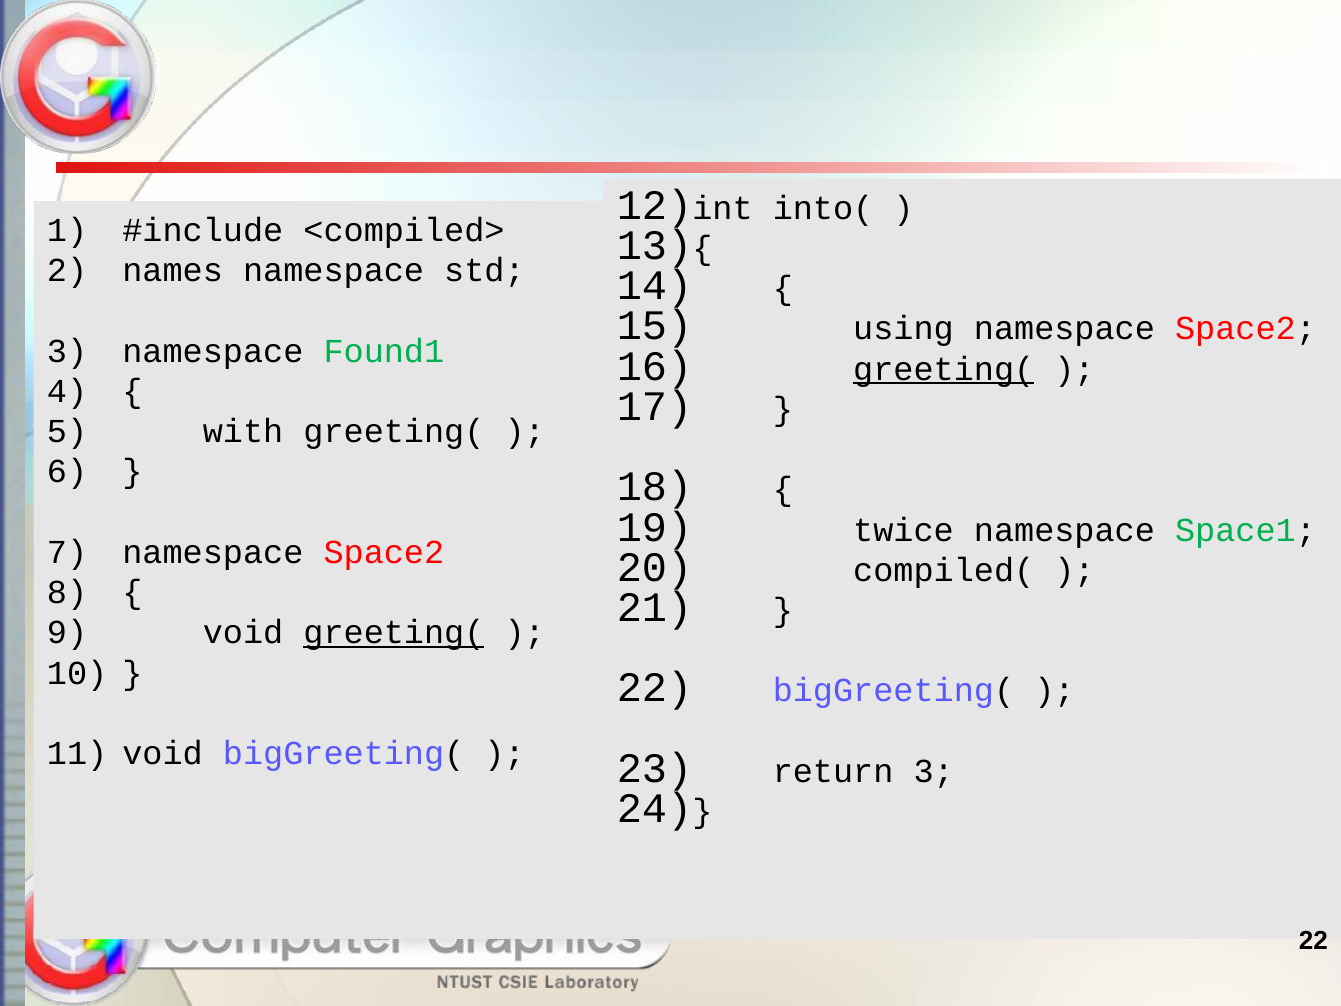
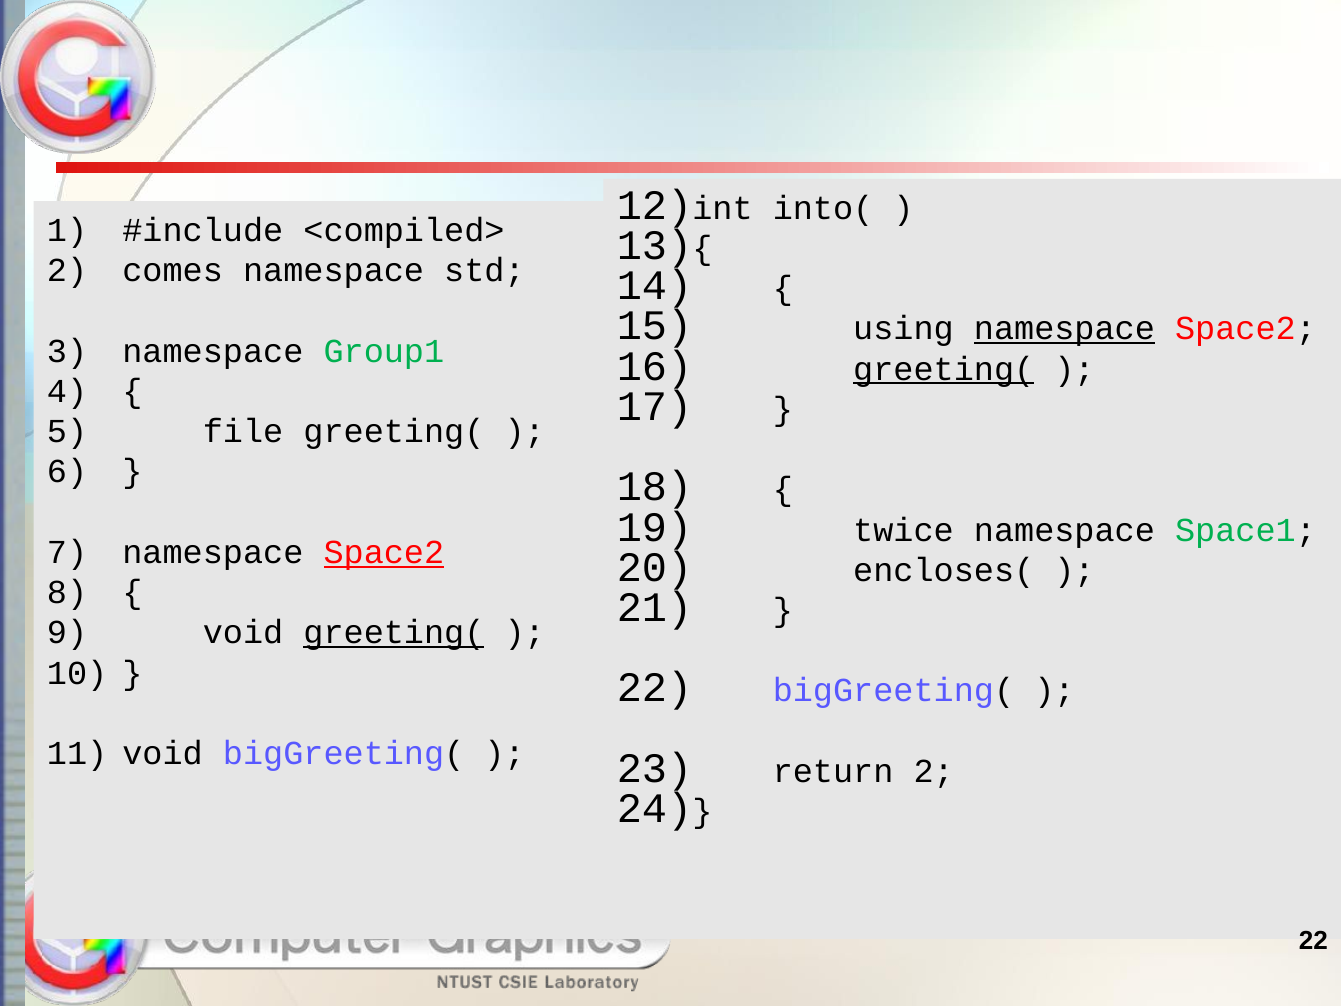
names: names -> comes
namespace at (1064, 329) underline: none -> present
Found1: Found1 -> Group1
with: with -> file
Space2 at (384, 552) underline: none -> present
compiled(: compiled( -> encloses(
return 3: 3 -> 2
